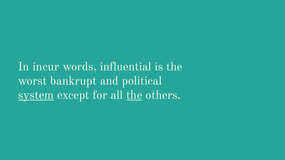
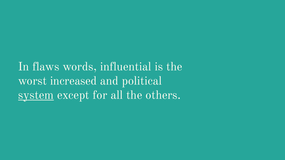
incur: incur -> flaws
bankrupt: bankrupt -> increased
the at (134, 95) underline: present -> none
